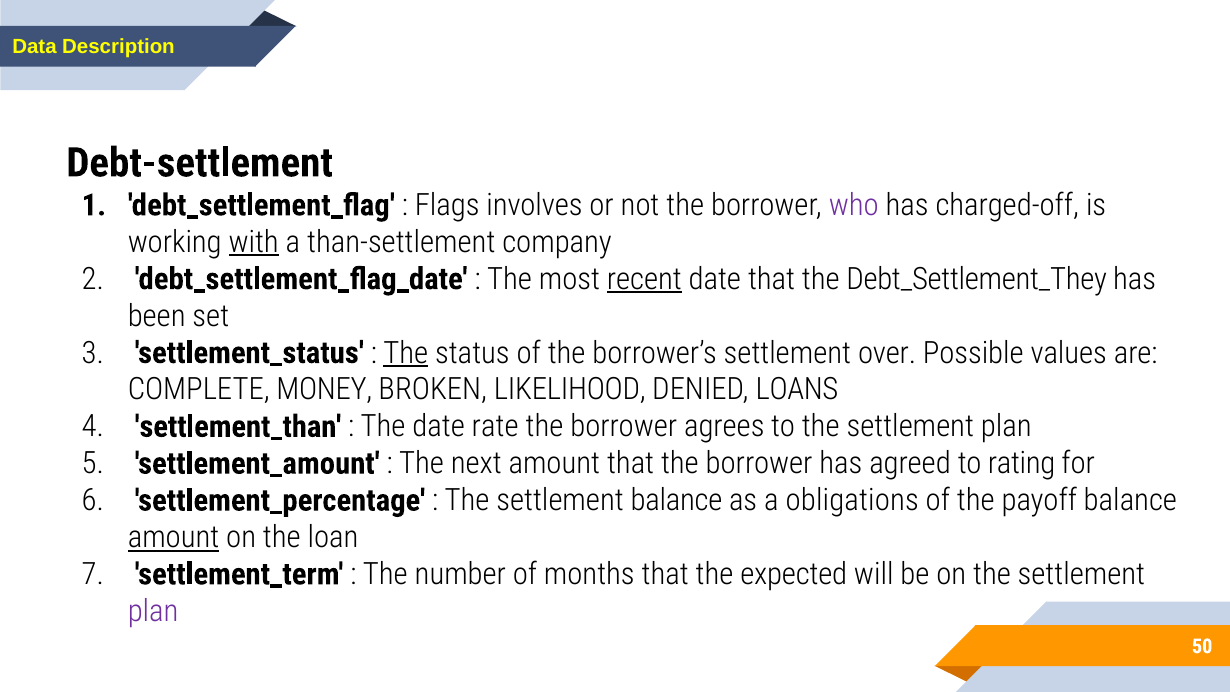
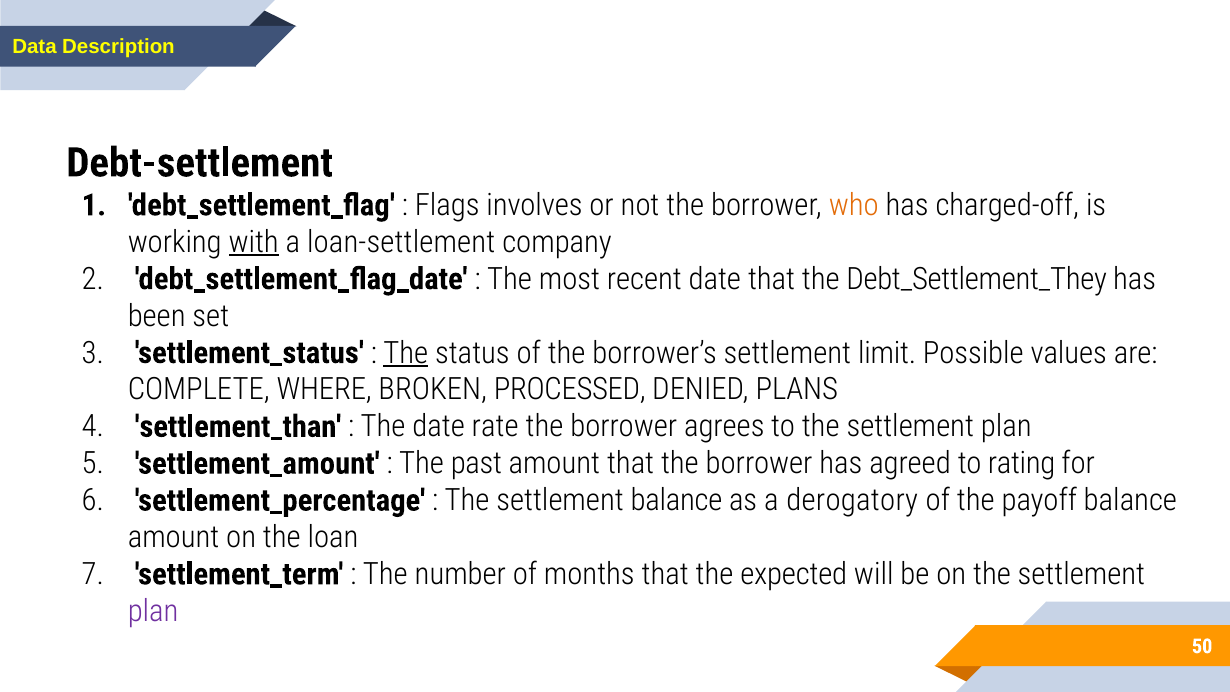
who colour: purple -> orange
than-settlement: than-settlement -> loan-settlement
recent underline: present -> none
over: over -> limit
MONEY: MONEY -> WHERE
LIKELIHOOD: LIKELIHOOD -> PROCESSED
LOANS: LOANS -> PLANS
next: next -> past
obligations: obligations -> derogatory
amount at (174, 537) underline: present -> none
